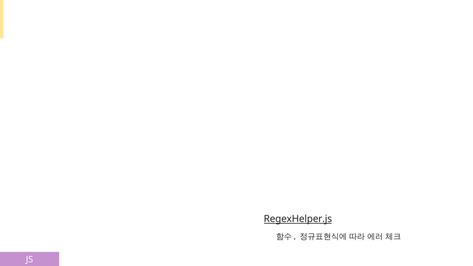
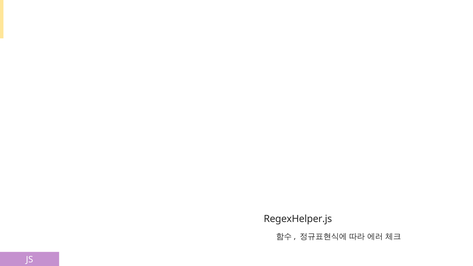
RegexHelper.js underline: present -> none
